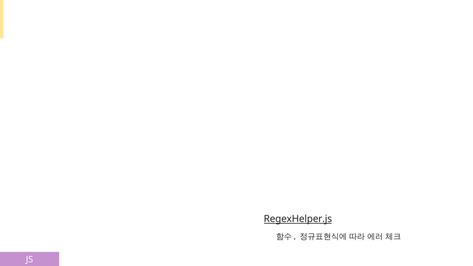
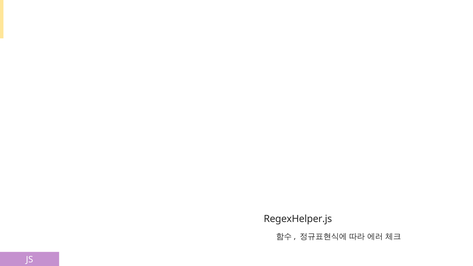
RegexHelper.js underline: present -> none
